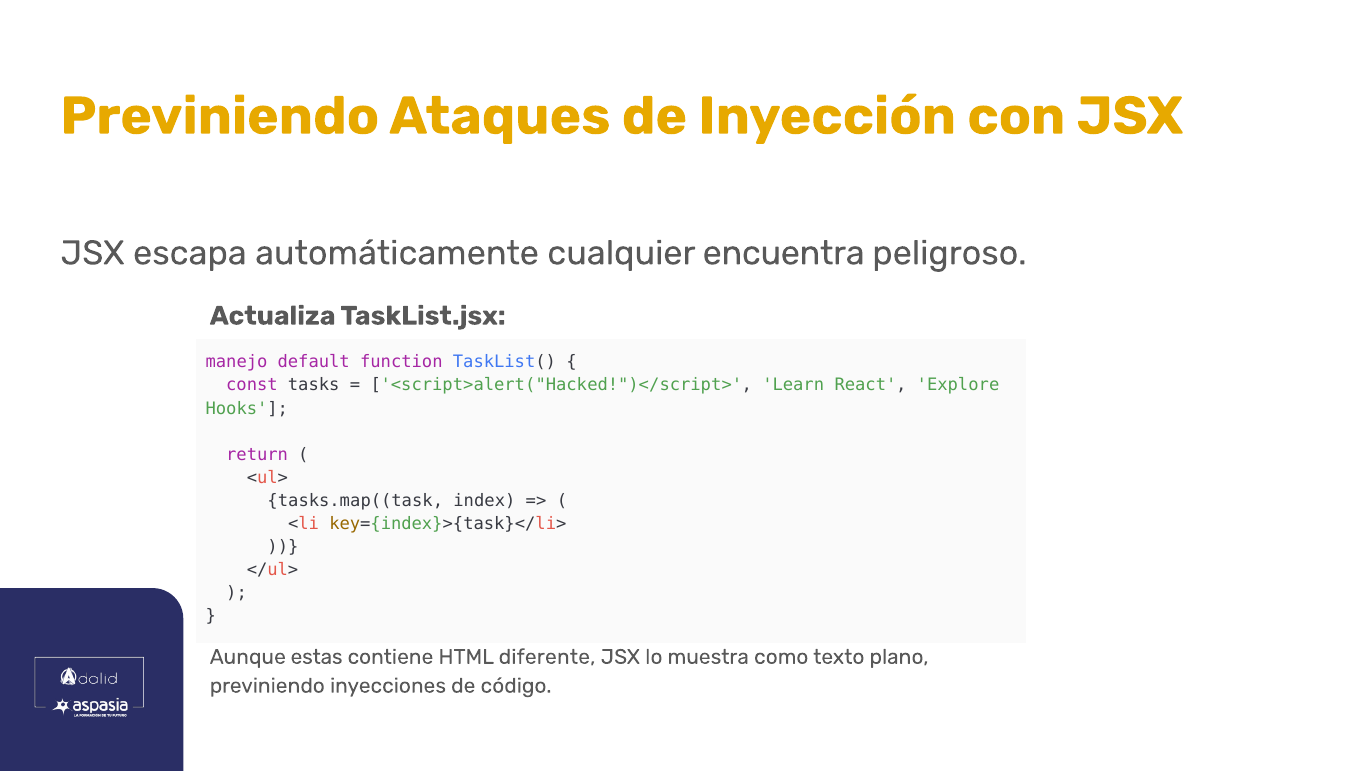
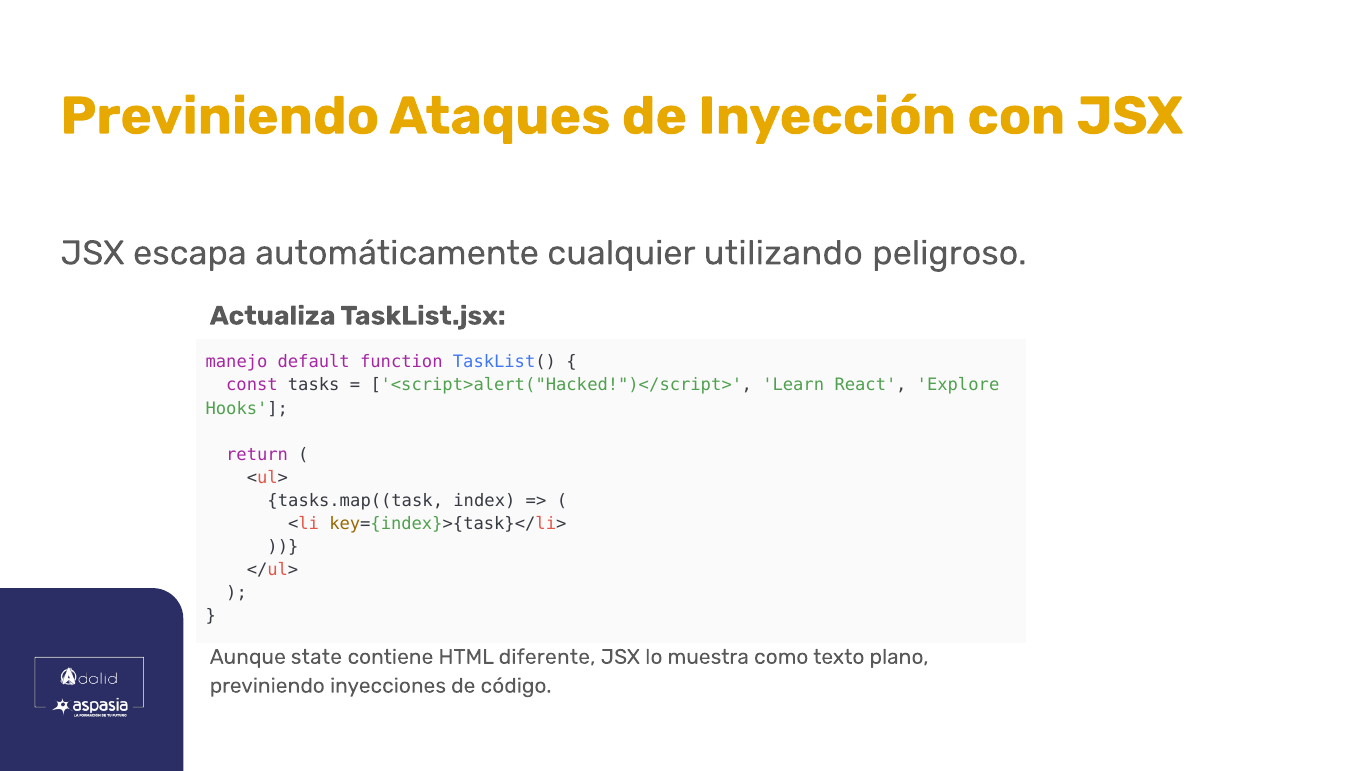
encuentra: encuentra -> utilizando
estas: estas -> state
